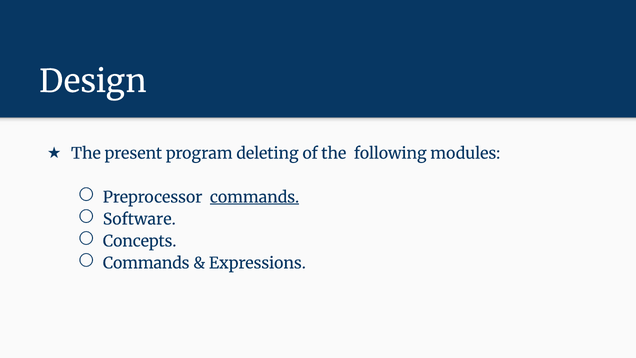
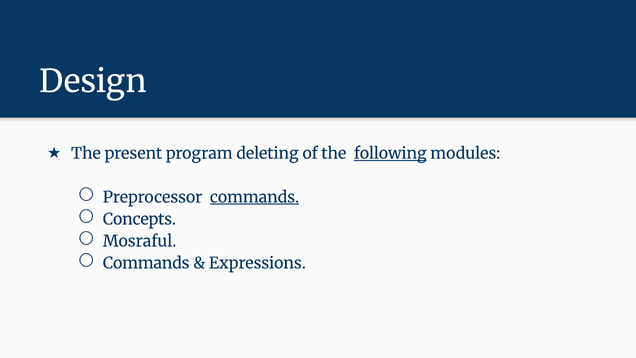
following underline: none -> present
Software: Software -> Concepts
Concepts: Concepts -> Mosraful
